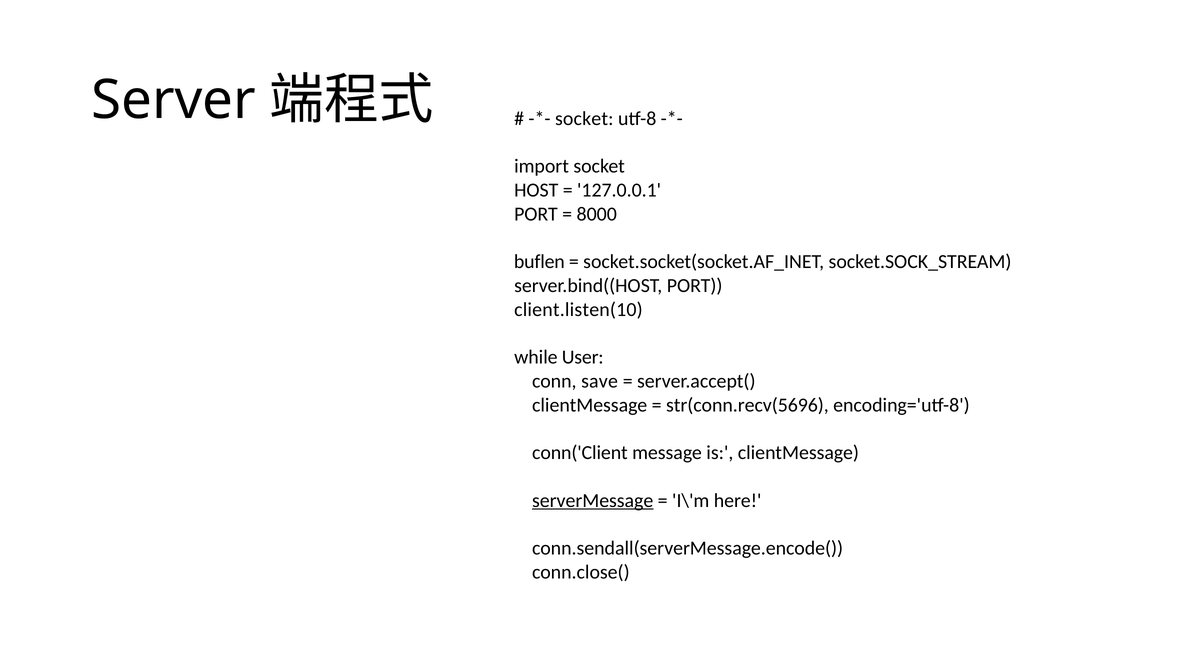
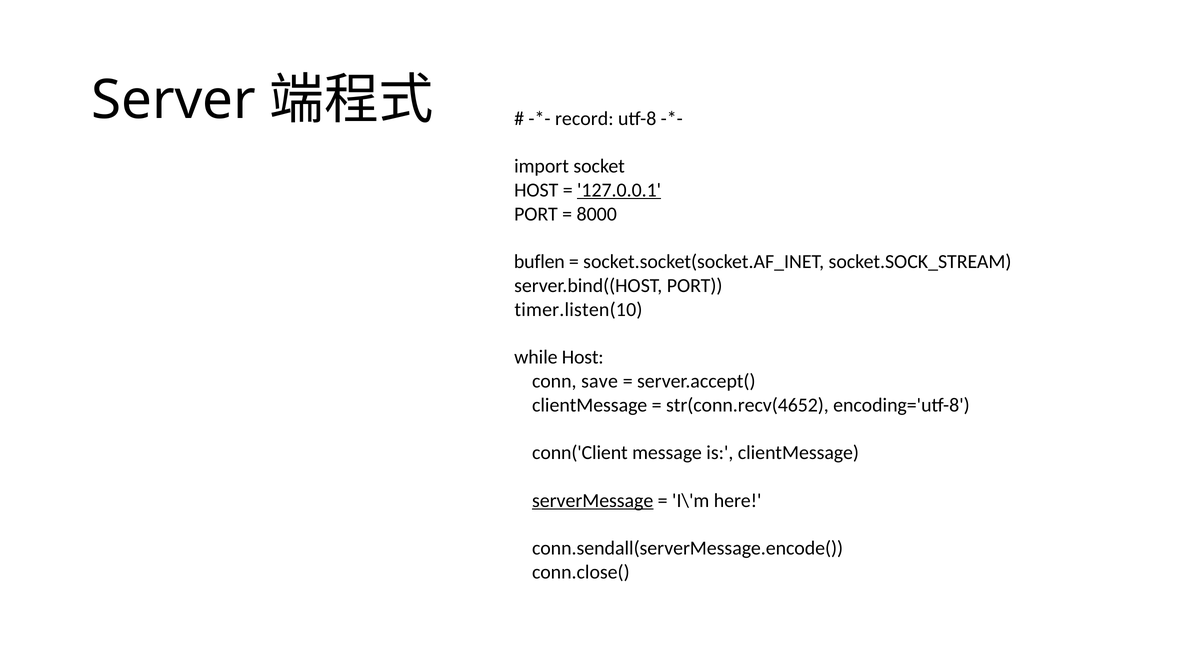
socket at (584, 118): socket -> record
127.0.0.1 underline: none -> present
client.listen(10: client.listen(10 -> timer.listen(10
while User: User -> Host
str(conn.recv(5696: str(conn.recv(5696 -> str(conn.recv(4652
